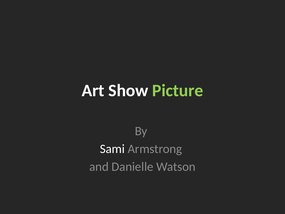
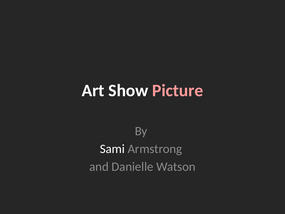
Picture colour: light green -> pink
